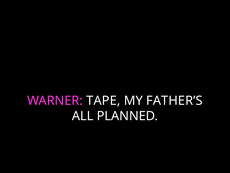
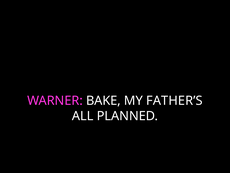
TAPE: TAPE -> BAKE
